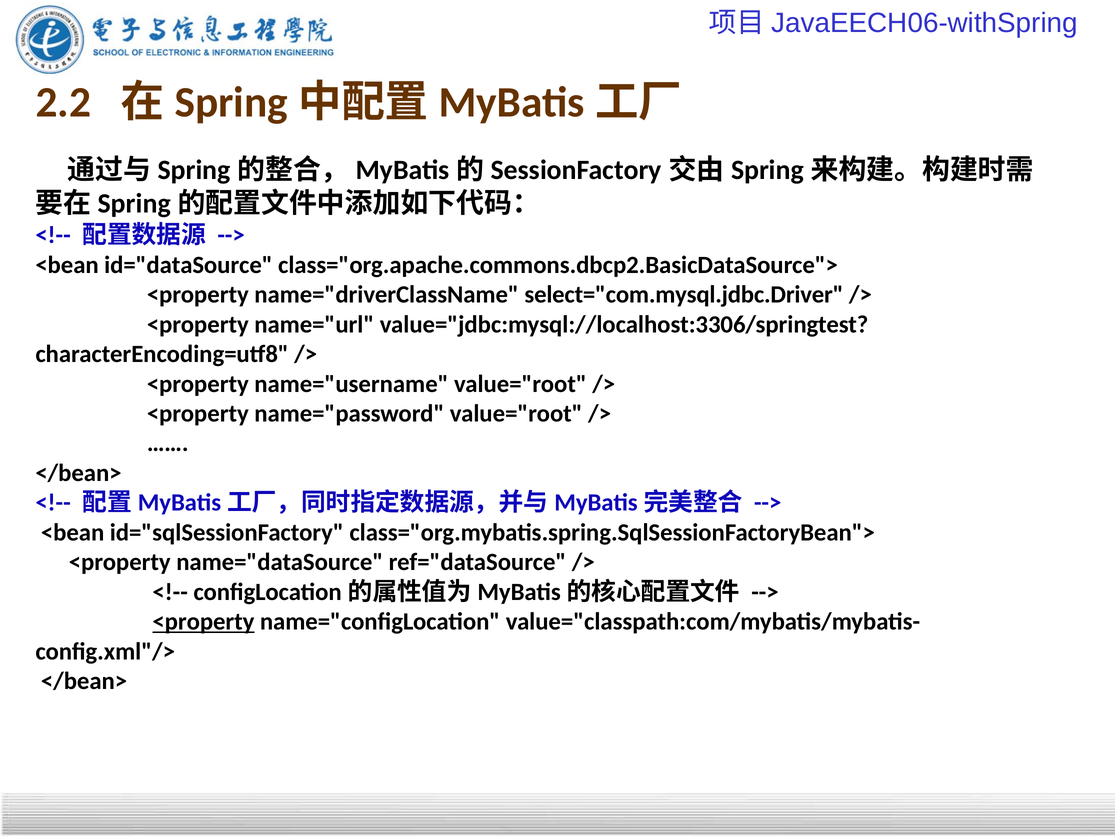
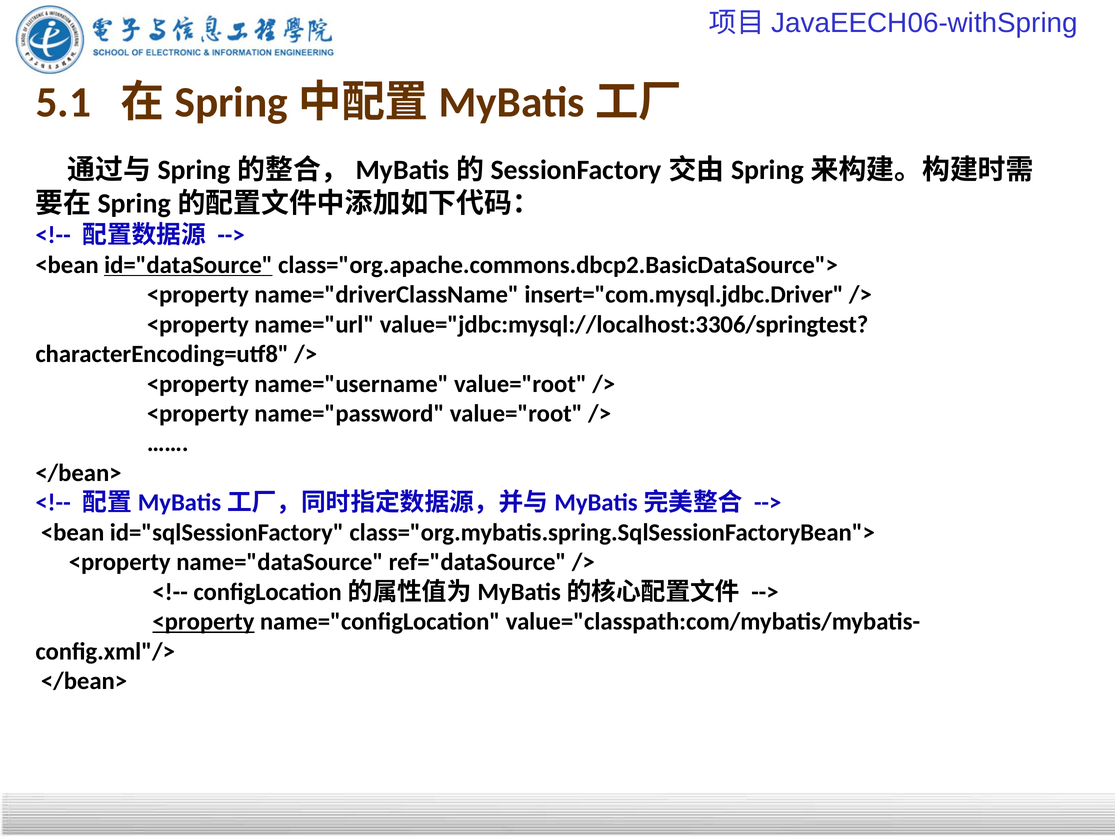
2.2: 2.2 -> 5.1
id="dataSource underline: none -> present
select="com.mysql.jdbc.Driver: select="com.mysql.jdbc.Driver -> insert="com.mysql.jdbc.Driver
